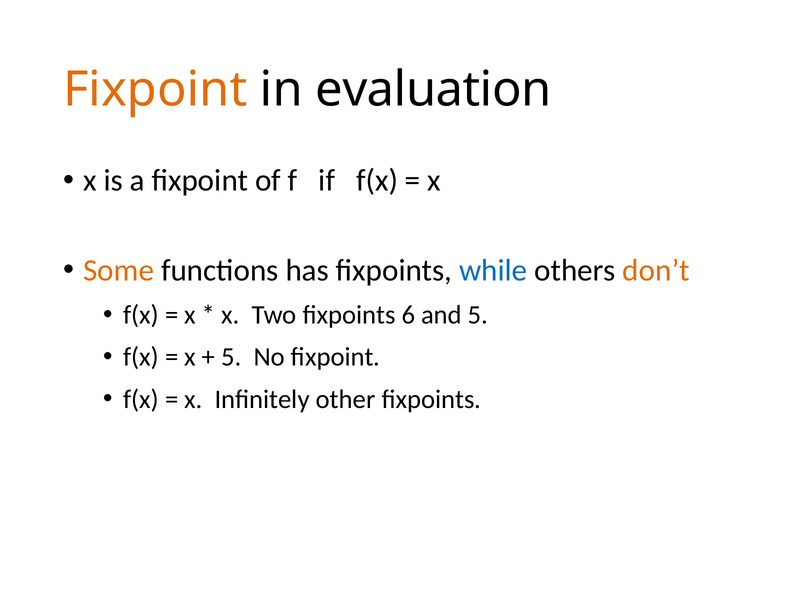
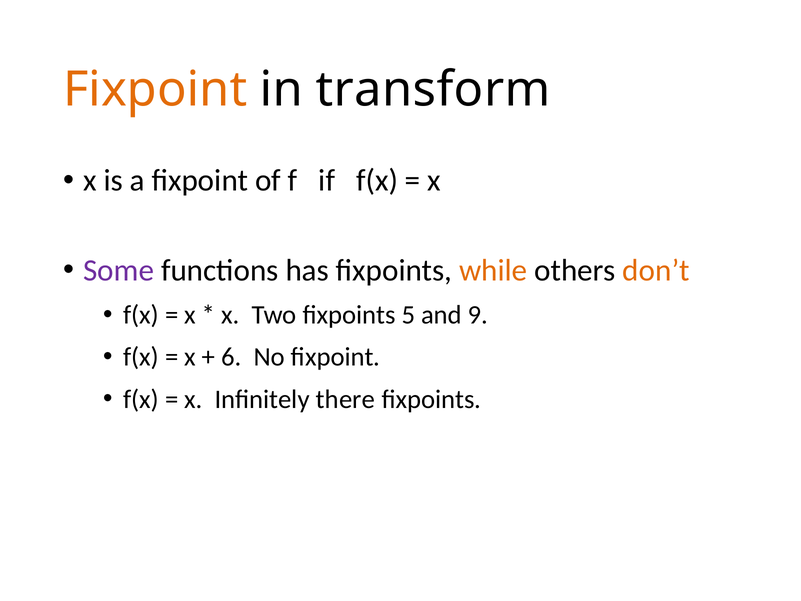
evaluation: evaluation -> transform
Some colour: orange -> purple
while colour: blue -> orange
6: 6 -> 5
and 5: 5 -> 9
5 at (231, 357): 5 -> 6
other: other -> there
